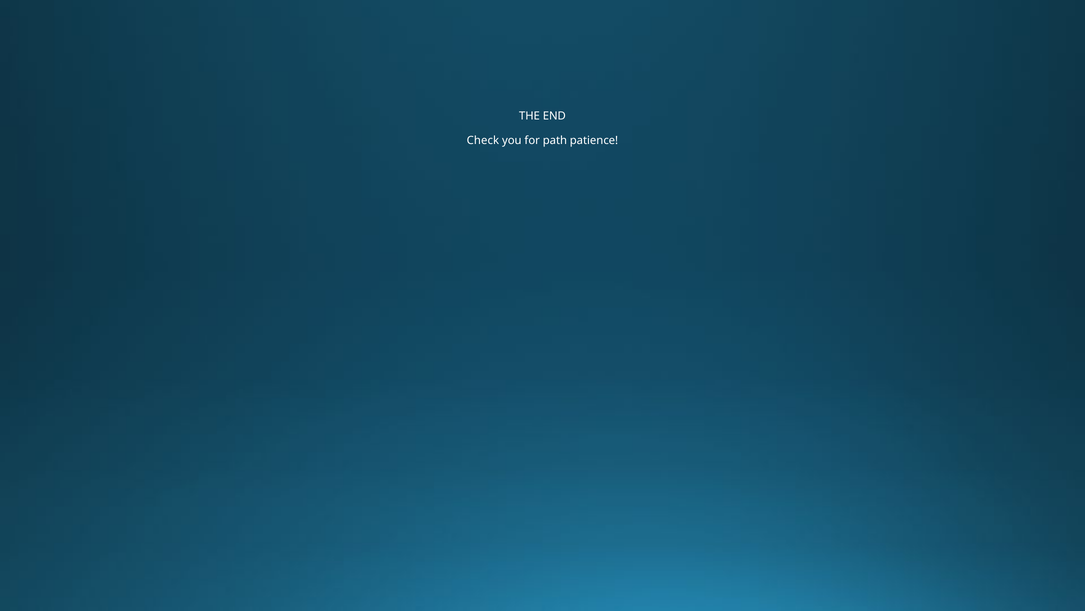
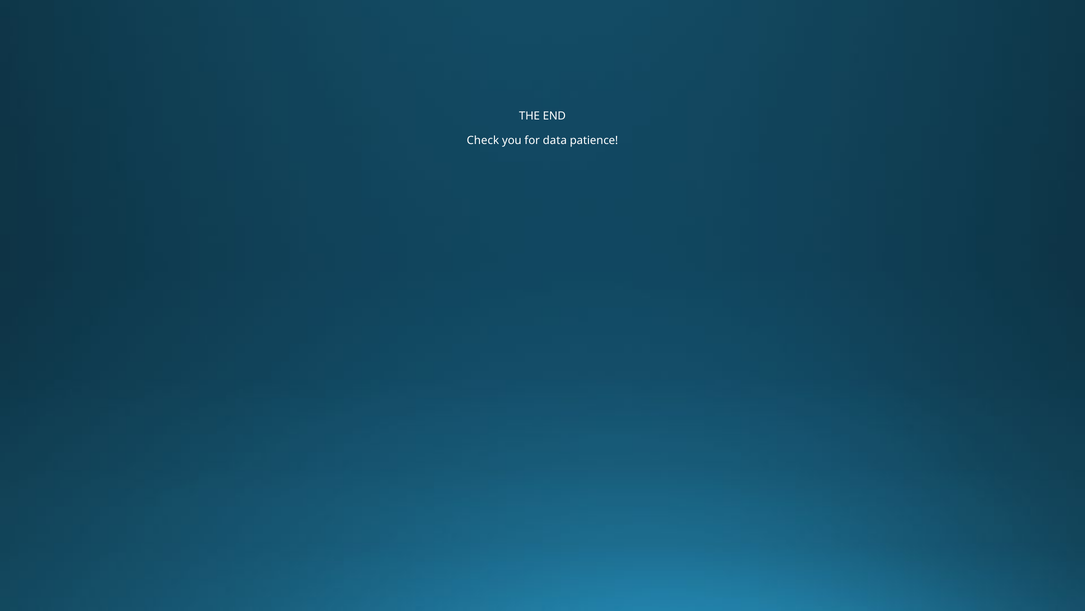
path: path -> data
